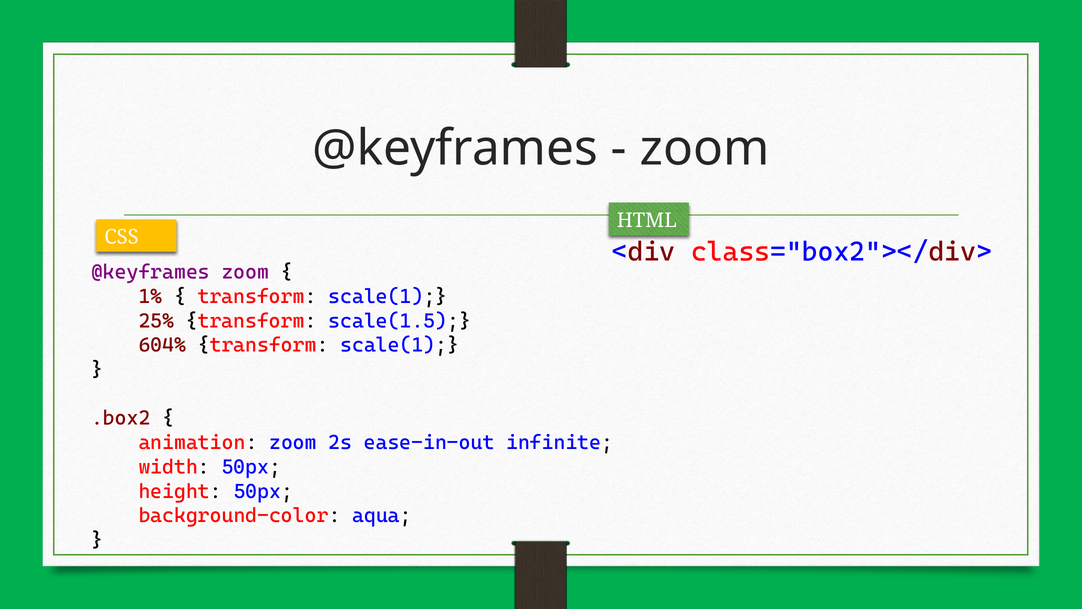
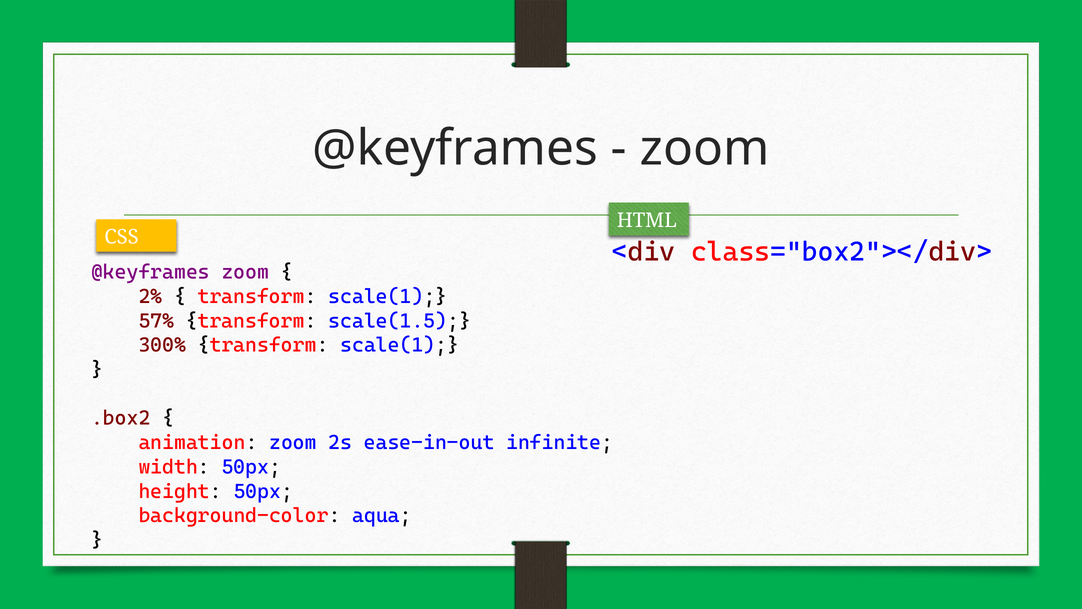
1%: 1% -> 2%
25%: 25% -> 57%
604%: 604% -> 300%
